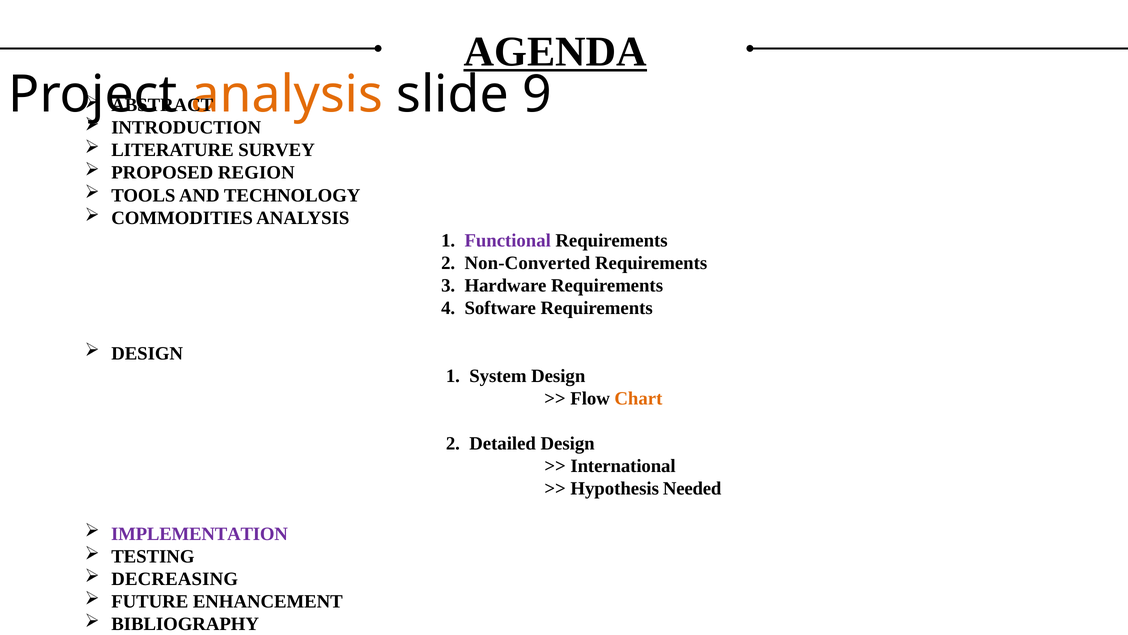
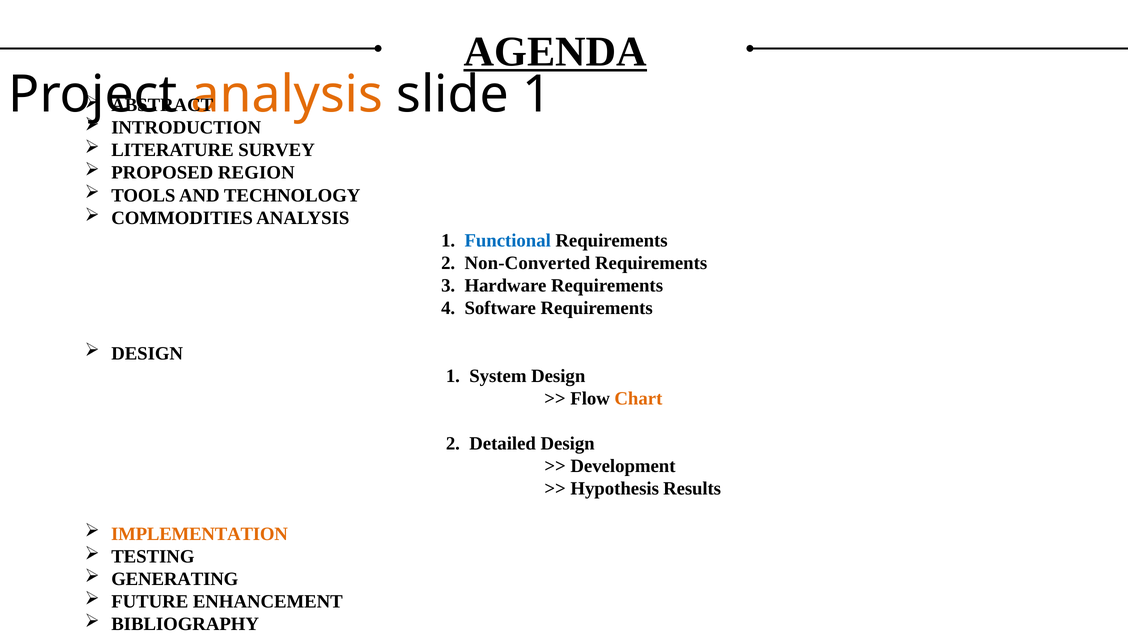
slide 9: 9 -> 1
Functional colour: purple -> blue
International: International -> Development
Needed: Needed -> Results
IMPLEMENTATION colour: purple -> orange
DECREASING: DECREASING -> GENERATING
